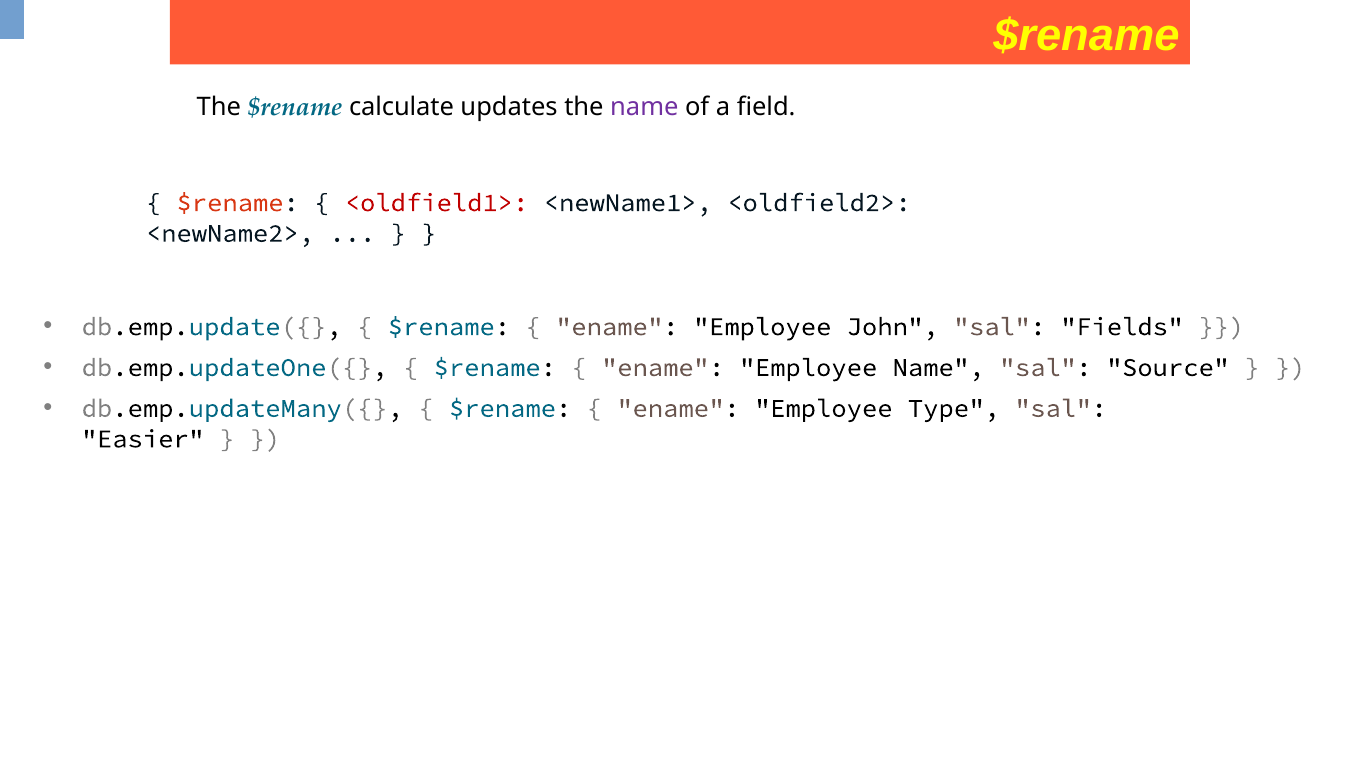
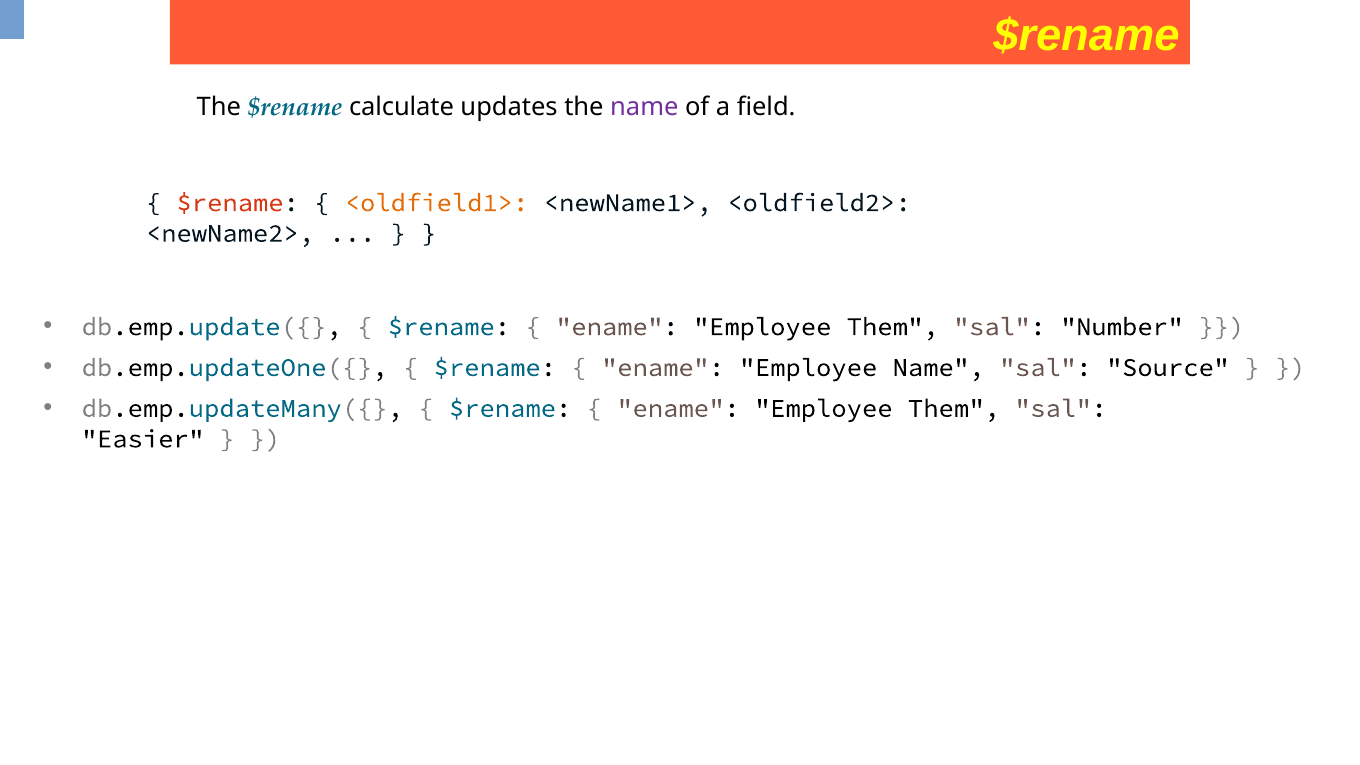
<oldfield1> colour: red -> orange
John at (893, 327): John -> Them
Fields: Fields -> Number
Type at (954, 408): Type -> Them
